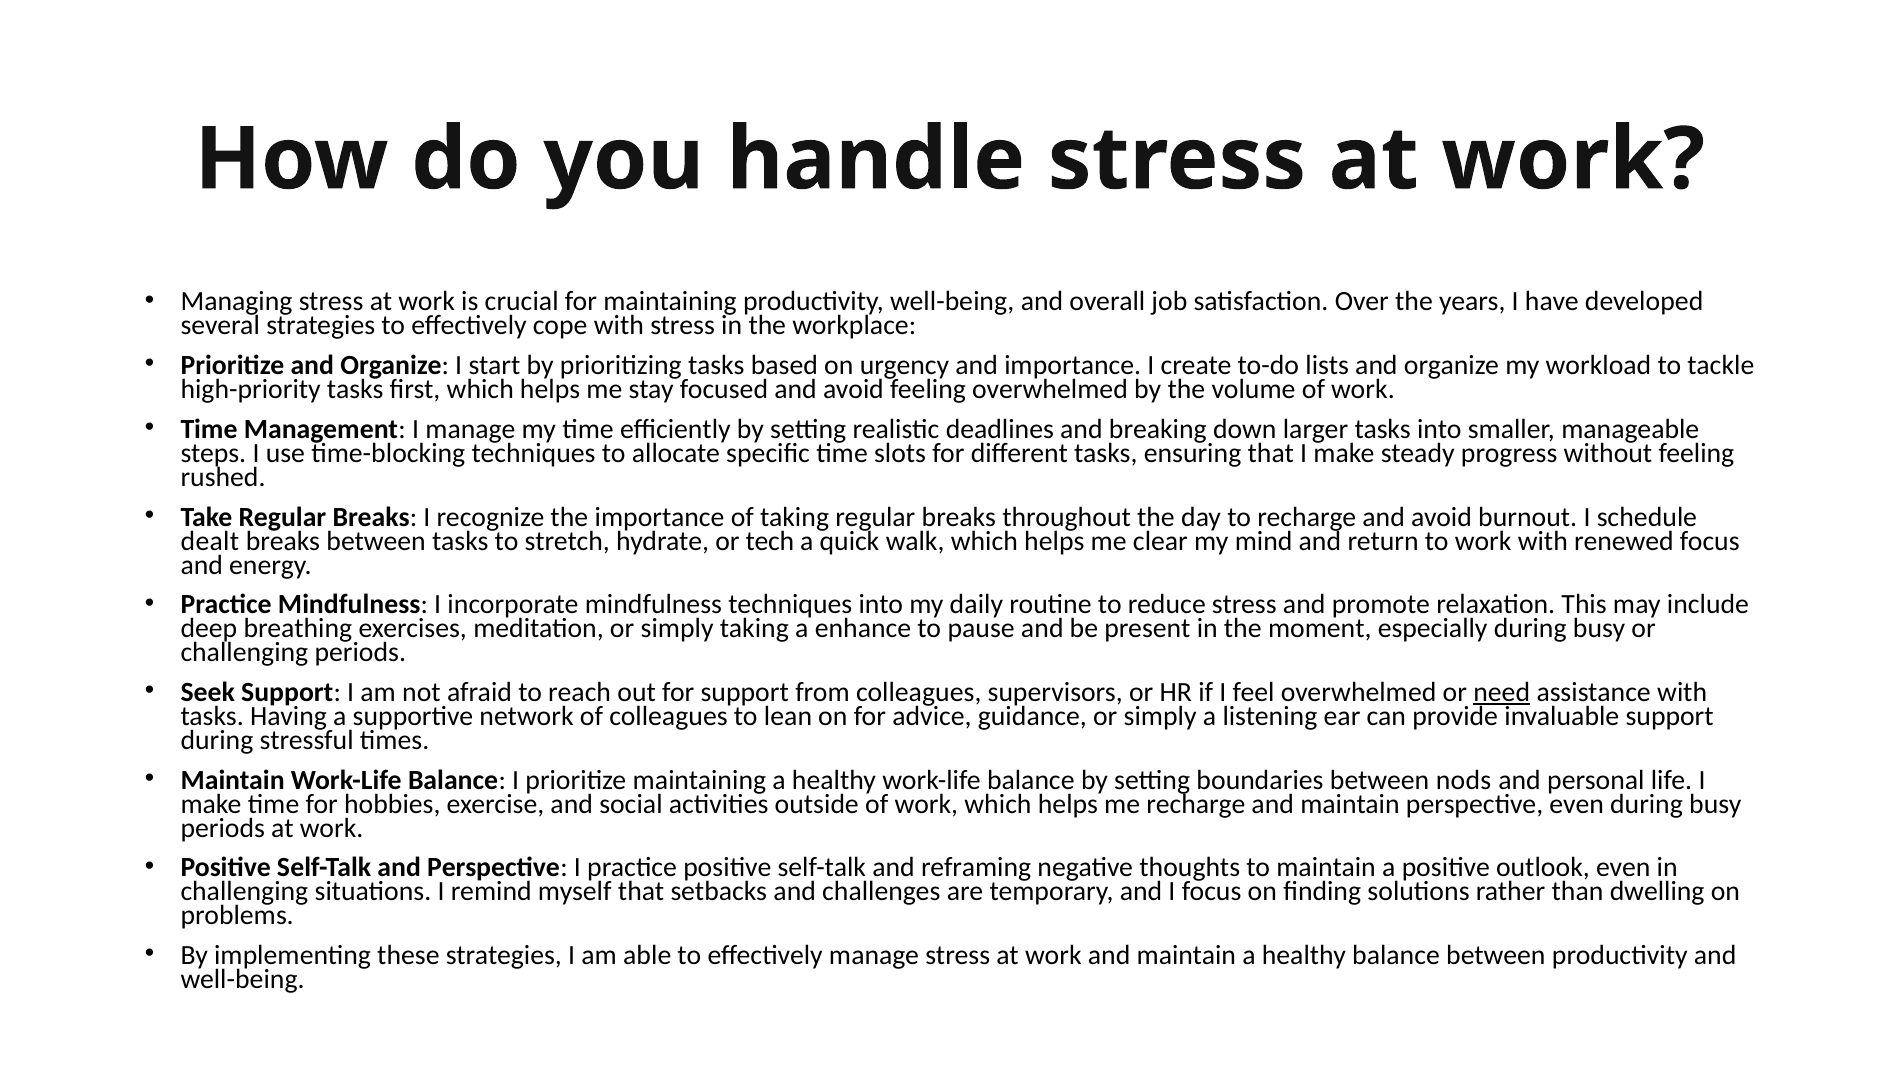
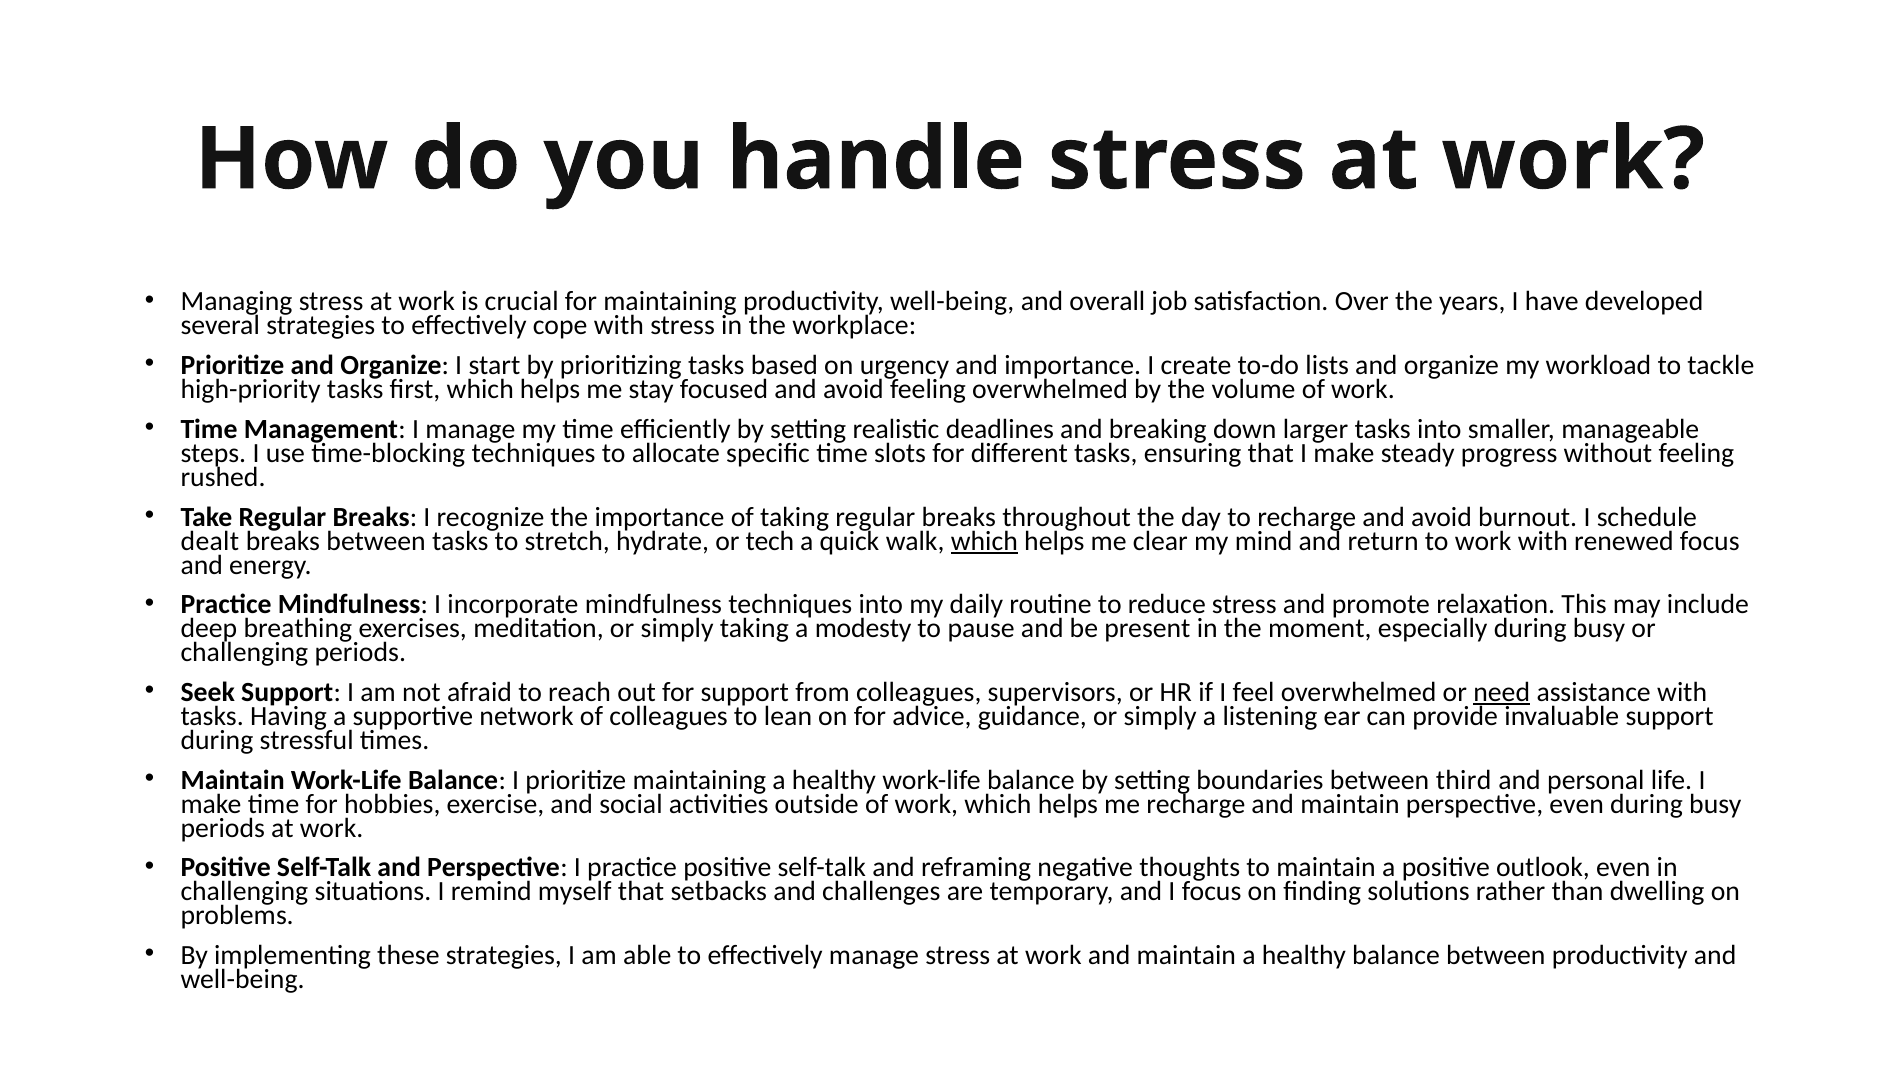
which at (984, 541) underline: none -> present
enhance: enhance -> modesty
nods: nods -> third
